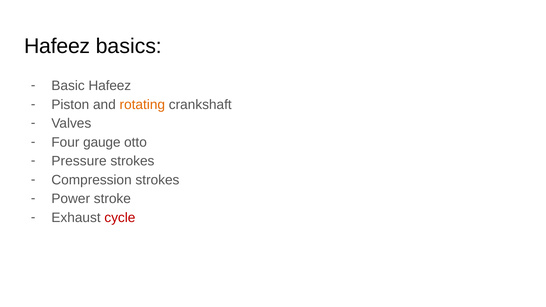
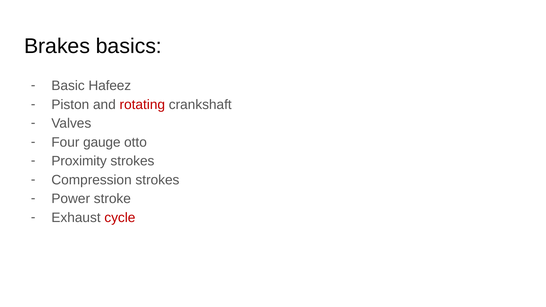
Hafeez at (57, 46): Hafeez -> Brakes
rotating colour: orange -> red
Pressure: Pressure -> Proximity
